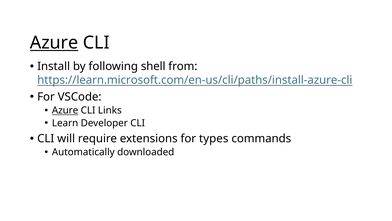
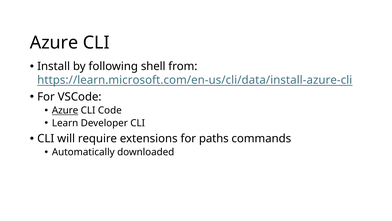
Azure at (54, 43) underline: present -> none
https://learn.microsoft.com/en-us/cli/paths/install-azure-cli: https://learn.microsoft.com/en-us/cli/paths/install-azure-cli -> https://learn.microsoft.com/en-us/cli/data/install-azure-cli
Links: Links -> Code
types: types -> paths
